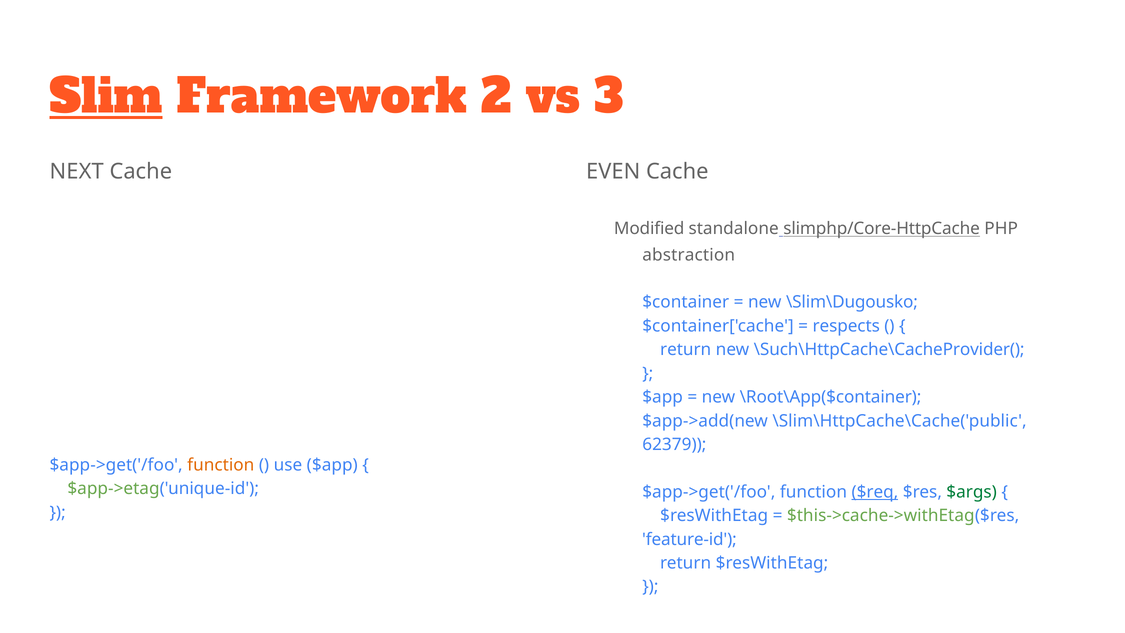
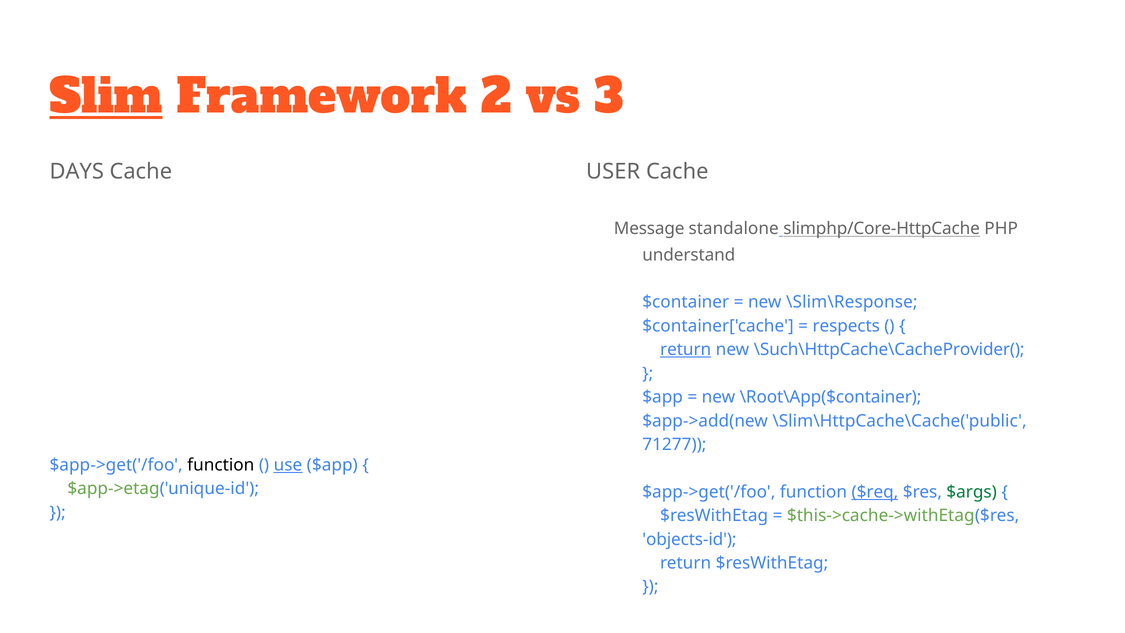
NEXT: NEXT -> DAYS
EVEN: EVEN -> USER
Modified: Modified -> Message
abstraction: abstraction -> understand
\Slim\Dugousko: \Slim\Dugousko -> \Slim\Response
return at (686, 350) underline: none -> present
62379: 62379 -> 71277
function at (221, 465) colour: orange -> black
use underline: none -> present
feature-id: feature-id -> objects-id
